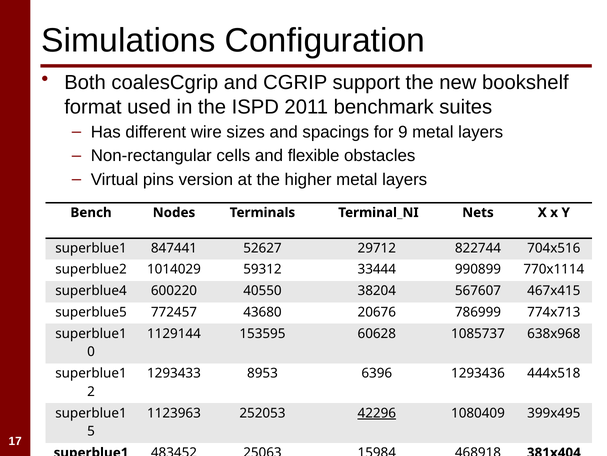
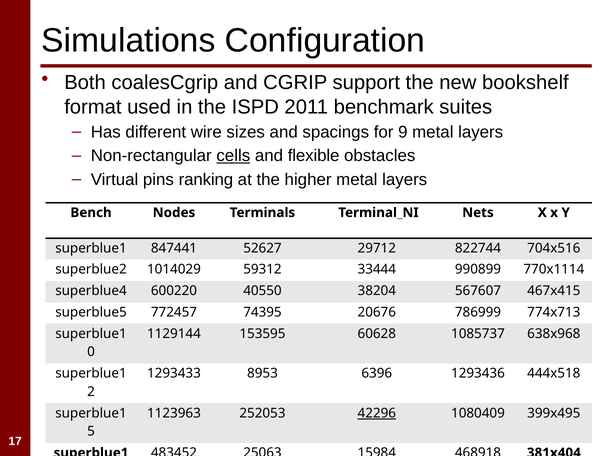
cells underline: none -> present
version: version -> ranking
43680: 43680 -> 74395
